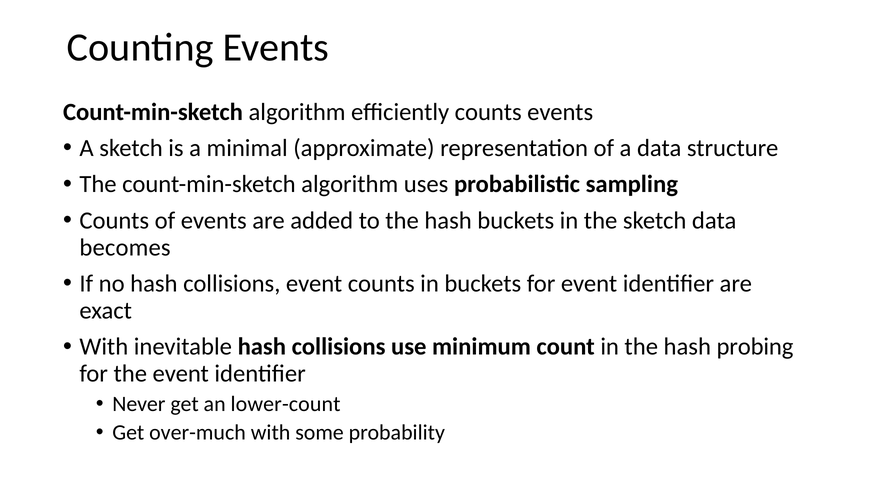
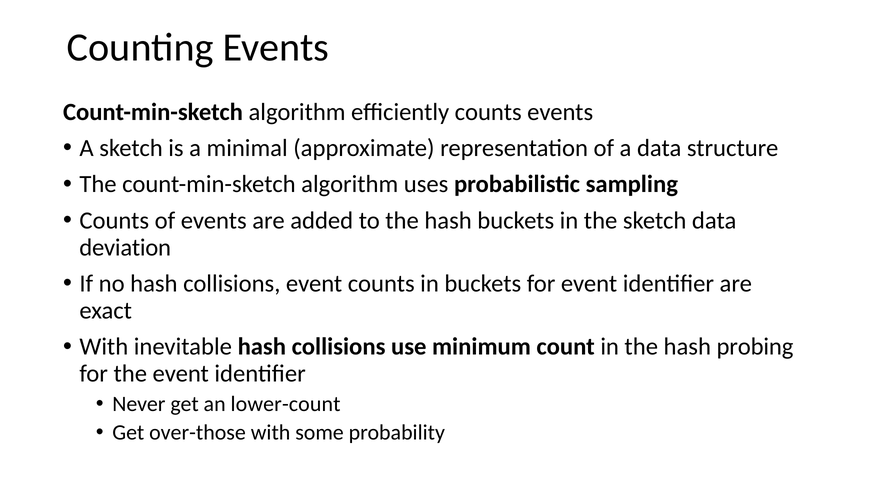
becomes: becomes -> deviation
over-much: over-much -> over-those
